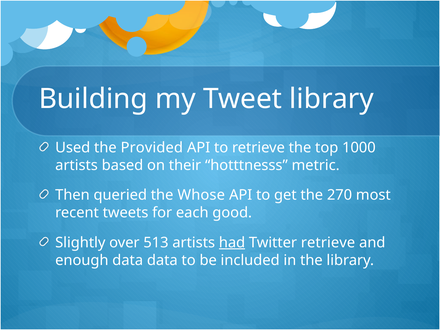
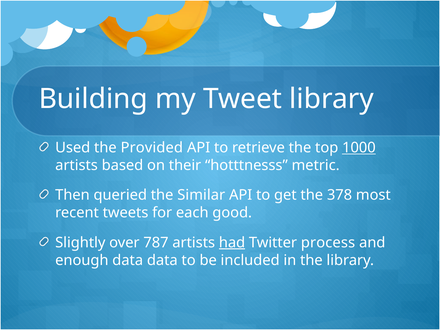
1000 underline: none -> present
Whose: Whose -> Similar
270: 270 -> 378
513: 513 -> 787
Twitter retrieve: retrieve -> process
